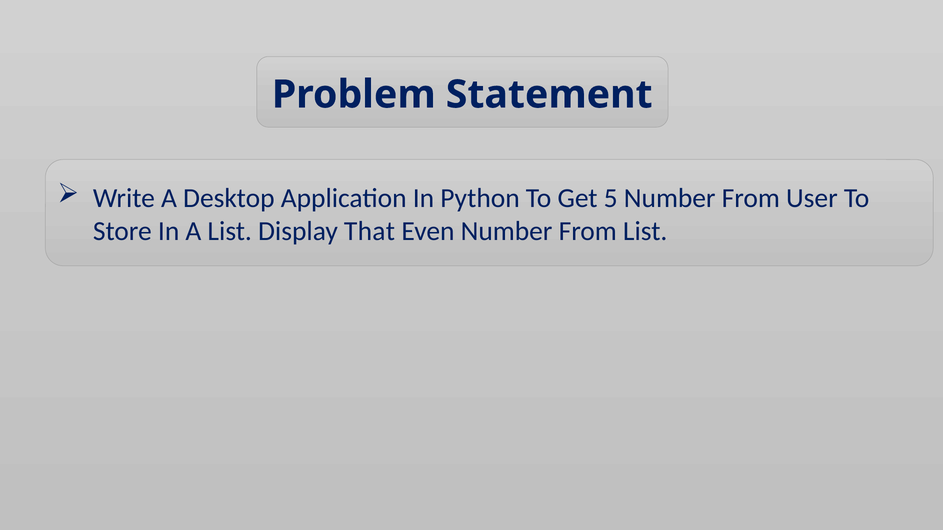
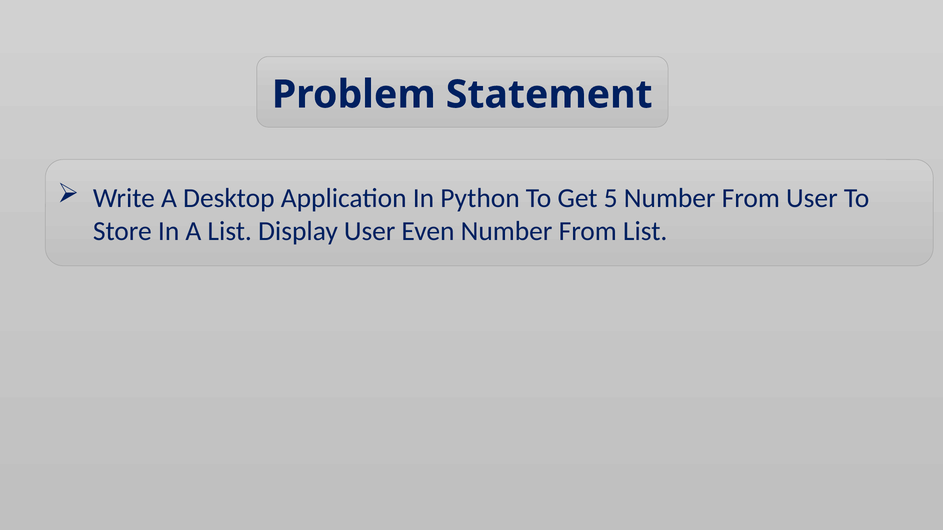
Display That: That -> User
